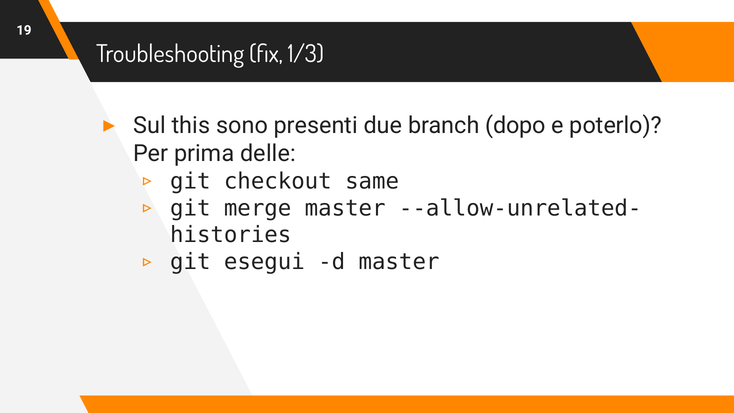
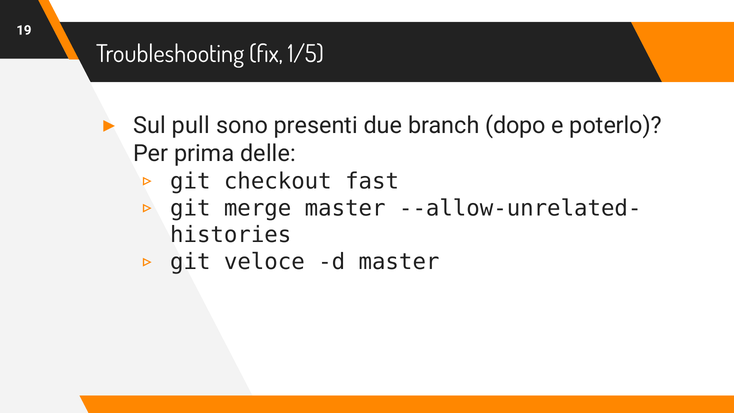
1/3: 1/3 -> 1/5
this: this -> pull
same: same -> fast
esegui: esegui -> veloce
